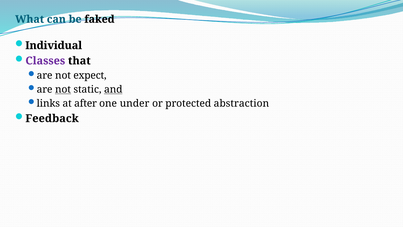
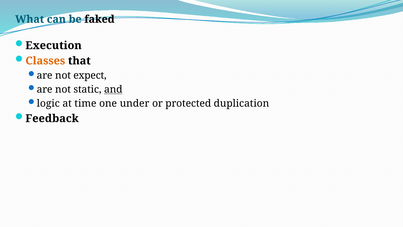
Individual: Individual -> Execution
Classes colour: purple -> orange
not at (63, 89) underline: present -> none
links: links -> logic
after: after -> time
abstraction: abstraction -> duplication
